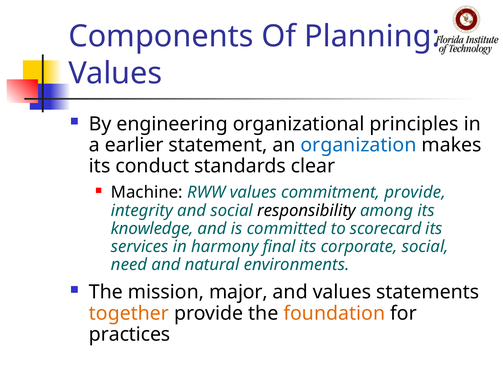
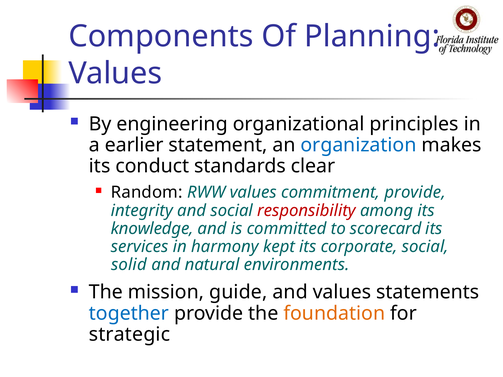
Machine: Machine -> Random
responsibility colour: black -> red
final: final -> kept
need: need -> solid
major: major -> guide
together colour: orange -> blue
practices: practices -> strategic
